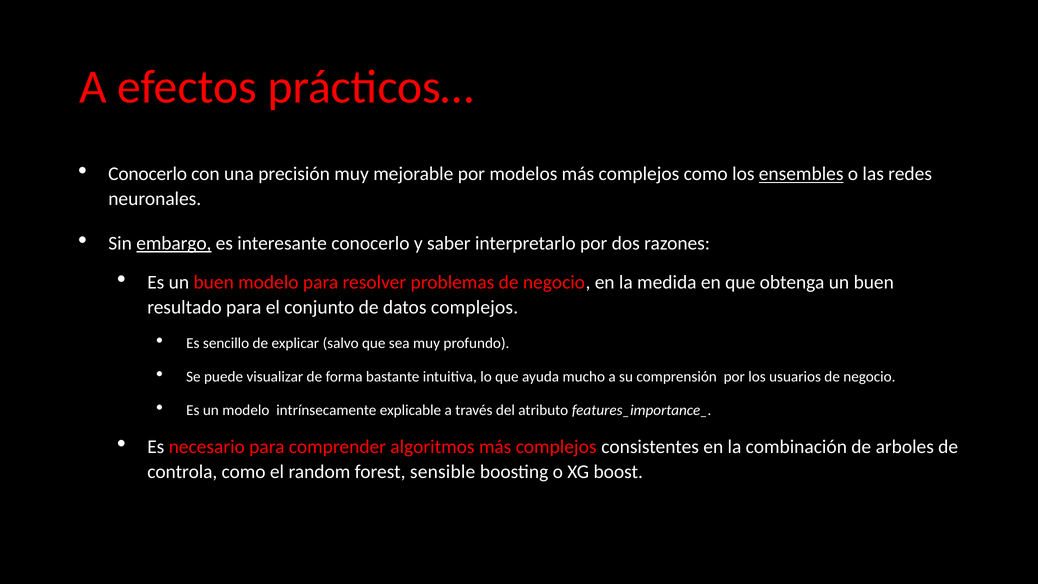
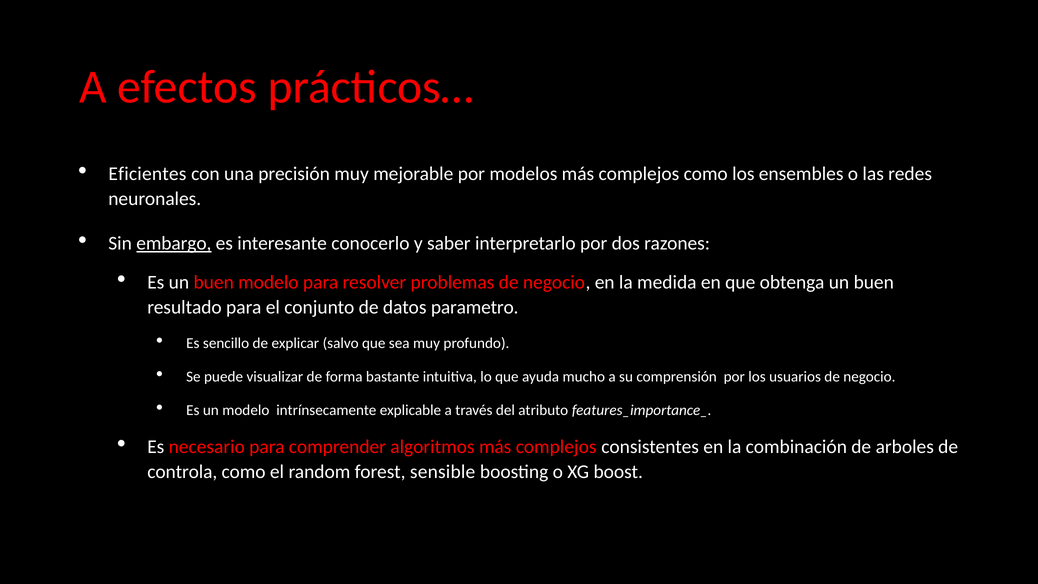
Conocerlo at (148, 174): Conocerlo -> Eficientes
ensembles underline: present -> none
datos complejos: complejos -> parametro
